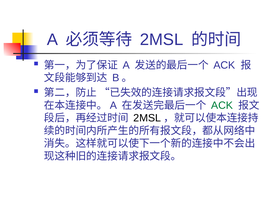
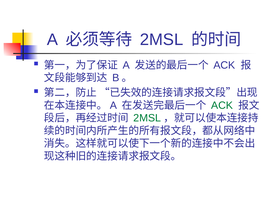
2MSL at (147, 118) colour: black -> green
